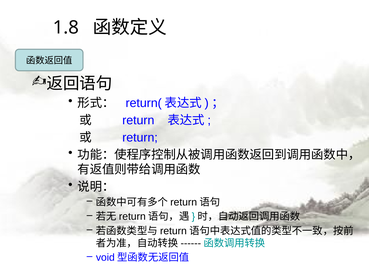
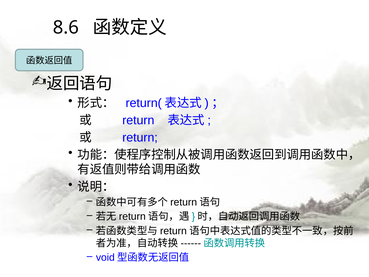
1.8: 1.8 -> 8.6
